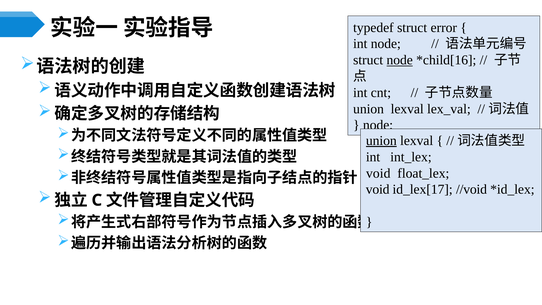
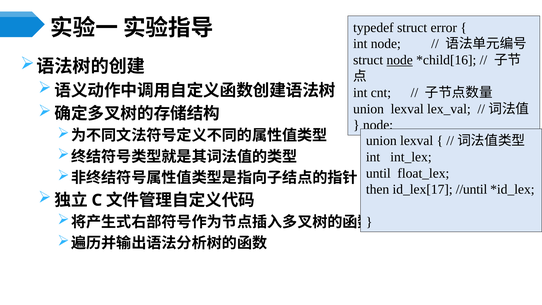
union at (381, 141) underline: present -> none
void at (378, 173): void -> until
void at (378, 189): void -> then
//void: //void -> //until
